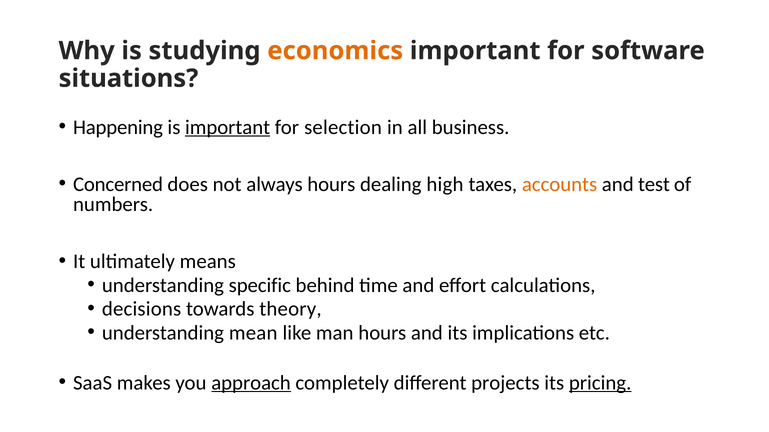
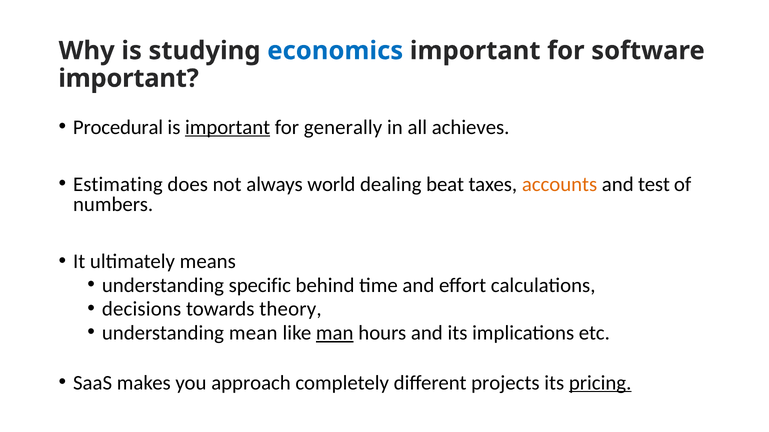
economics colour: orange -> blue
situations at (128, 79): situations -> important
Happening: Happening -> Procedural
selection: selection -> generally
business: business -> achieves
Concerned: Concerned -> Estimating
always hours: hours -> world
high: high -> beat
man underline: none -> present
approach underline: present -> none
